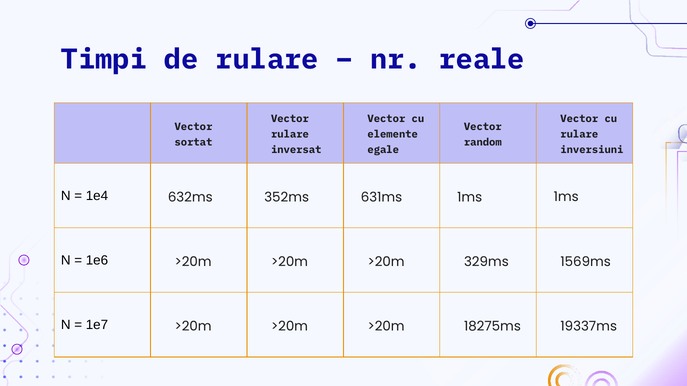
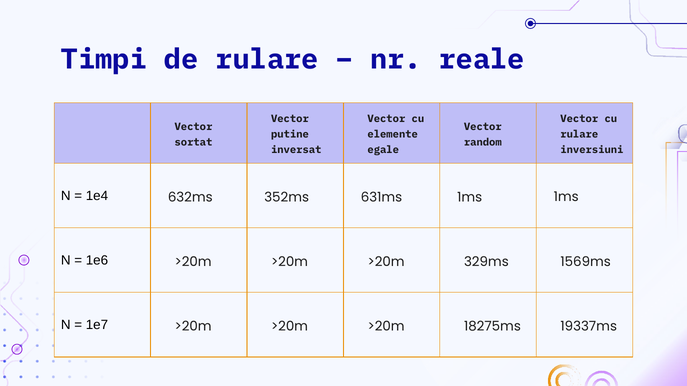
rulare at (290, 135): rulare -> putine
